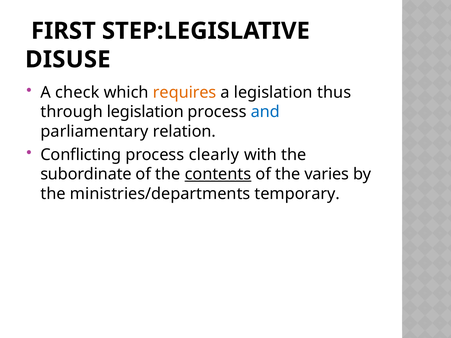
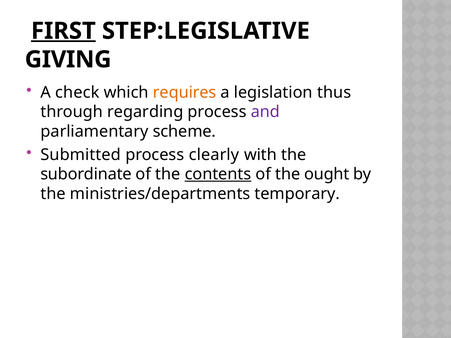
FIRST underline: none -> present
DISUSE: DISUSE -> GIVING
through legislation: legislation -> regarding
and colour: blue -> purple
relation: relation -> scheme
Conflicting: Conflicting -> Submitted
varies: varies -> ought
